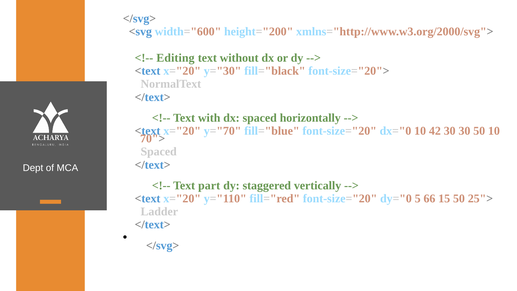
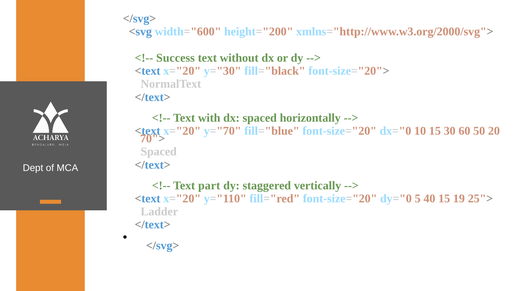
Editing: Editing -> Success
10 42: 42 -> 15
30 30: 30 -> 60
50 10: 10 -> 20
66: 66 -> 40
15 50: 50 -> 19
